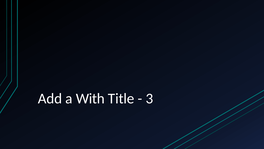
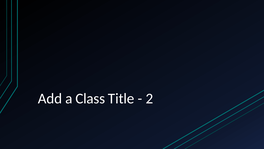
With: With -> Class
3: 3 -> 2
